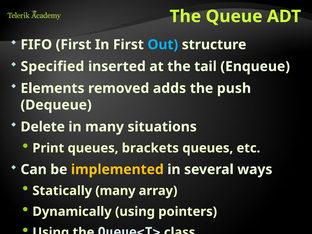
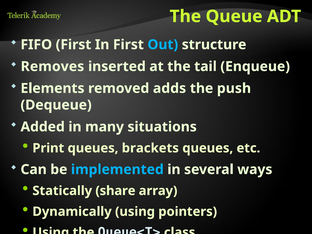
Specified: Specified -> Removes
Delete: Delete -> Added
implemented colour: yellow -> light blue
Statically many: many -> share
